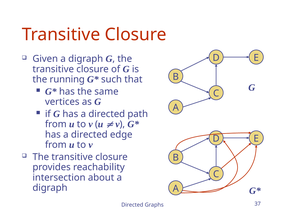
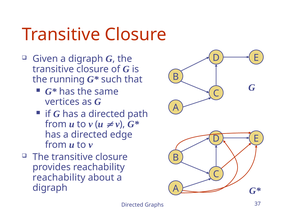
intersection at (59, 177): intersection -> reachability
